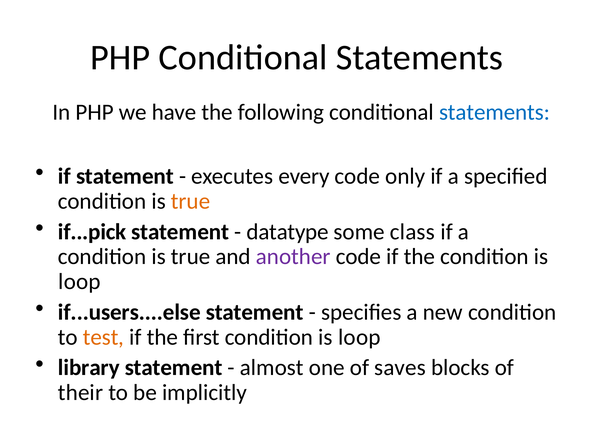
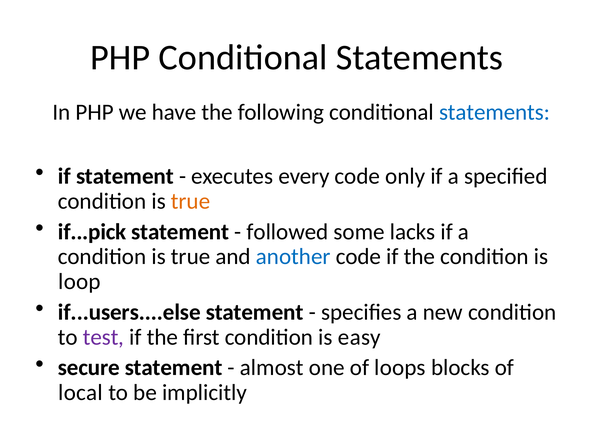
datatype: datatype -> followed
class: class -> lacks
another colour: purple -> blue
test colour: orange -> purple
first condition is loop: loop -> easy
library: library -> secure
saves: saves -> loops
their: their -> local
